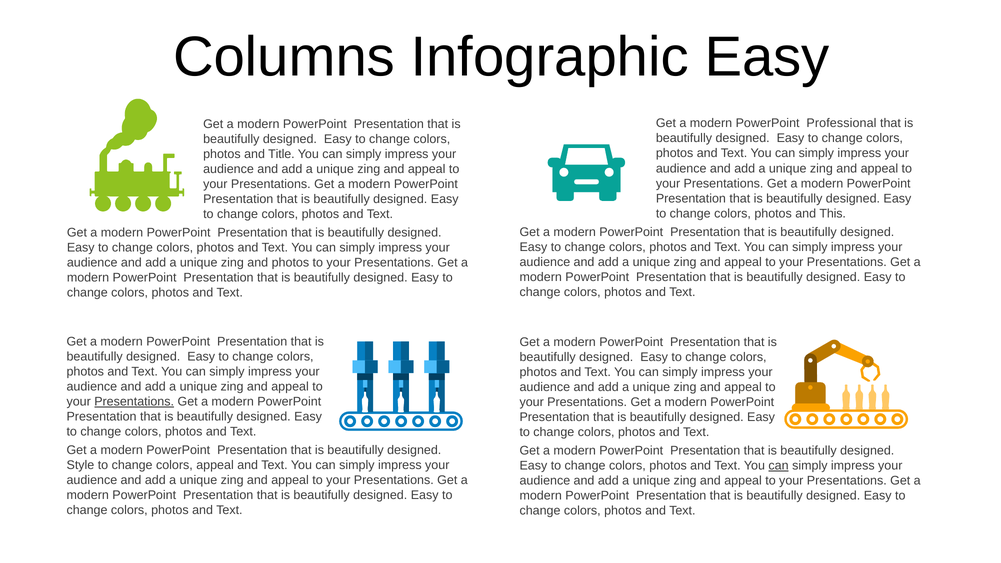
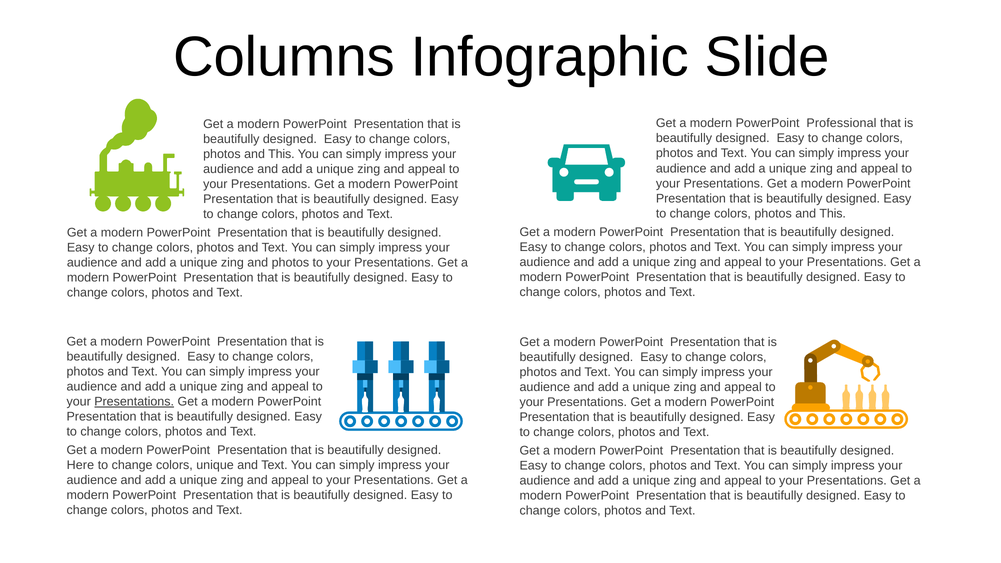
Infographic Easy: Easy -> Slide
Title at (281, 154): Title -> This
Style: Style -> Here
colors appeal: appeal -> unique
can at (779, 466) underline: present -> none
